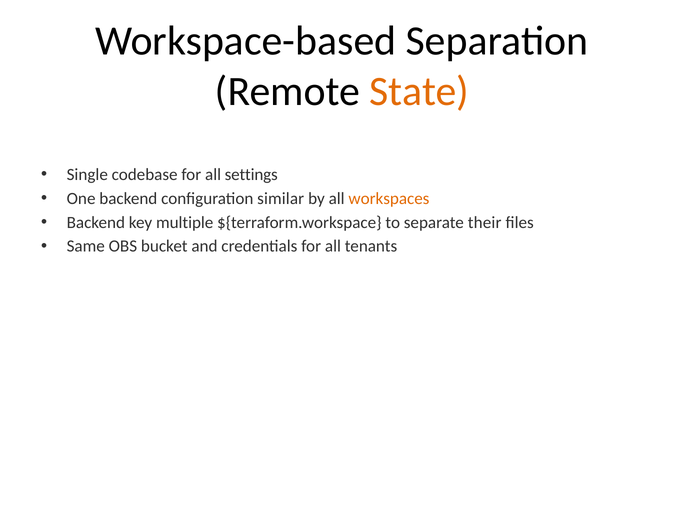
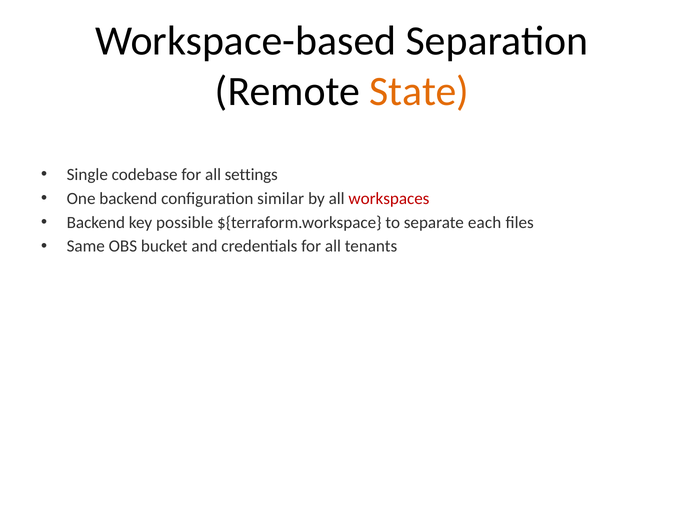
workspaces colour: orange -> red
multiple: multiple -> possible
their: their -> each
